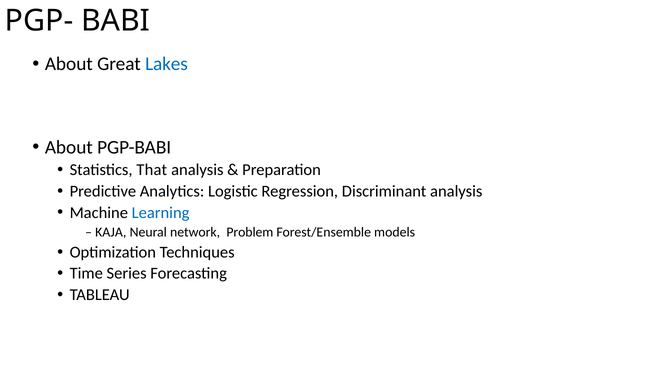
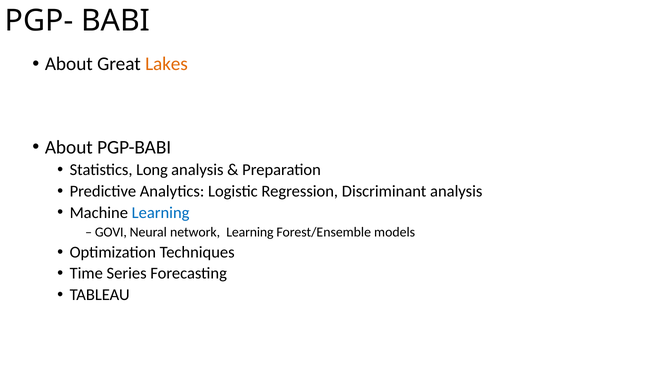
Lakes colour: blue -> orange
That: That -> Long
KAJA: KAJA -> GOVI
network Problem: Problem -> Learning
